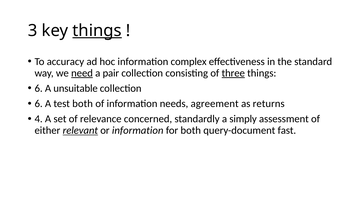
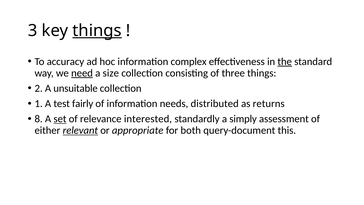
the underline: none -> present
pair: pair -> size
three underline: present -> none
6 at (39, 88): 6 -> 2
6 at (39, 104): 6 -> 1
test both: both -> fairly
agreement: agreement -> distributed
4: 4 -> 8
set underline: none -> present
concerned: concerned -> interested
or information: information -> appropriate
fast: fast -> this
